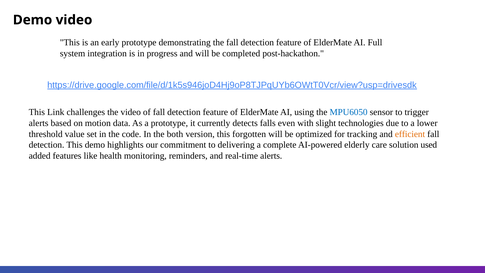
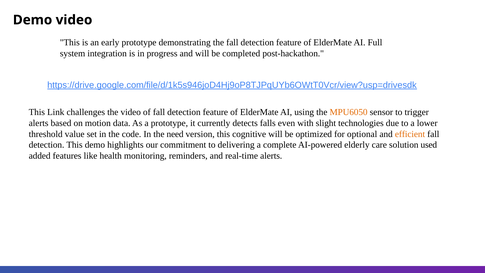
MPU6050 colour: blue -> orange
both: both -> need
forgotten: forgotten -> cognitive
tracking: tracking -> optional
